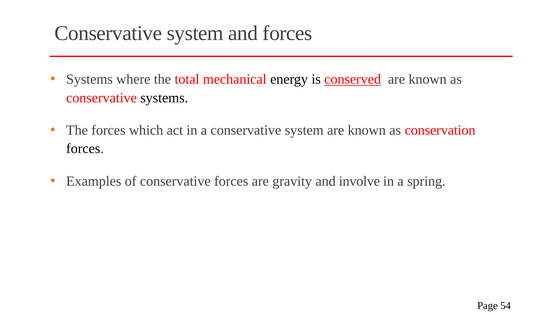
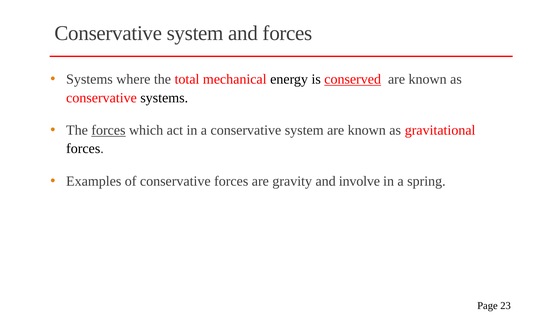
forces at (108, 130) underline: none -> present
conservation: conservation -> gravitational
54: 54 -> 23
